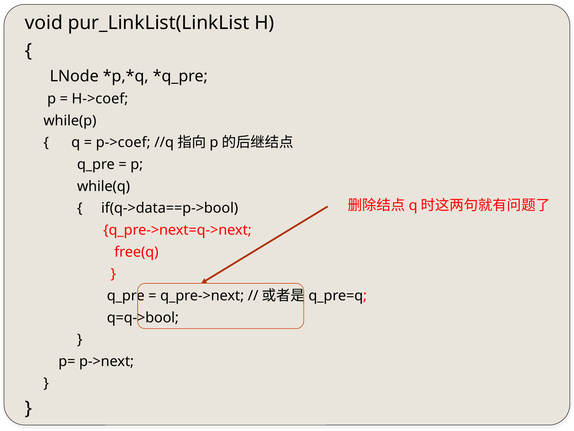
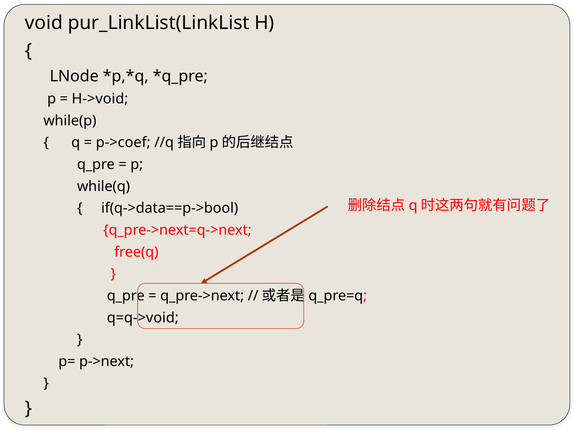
H->coef: H->coef -> H->void
q=q->bool: q=q->bool -> q=q->void
